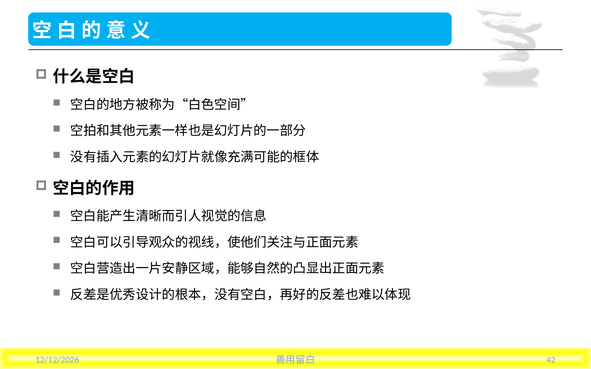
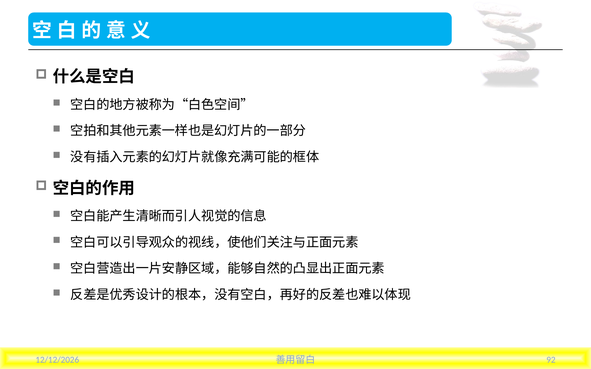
42: 42 -> 92
